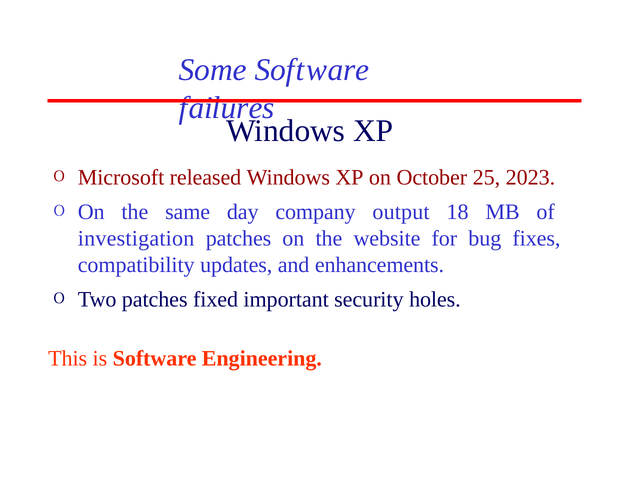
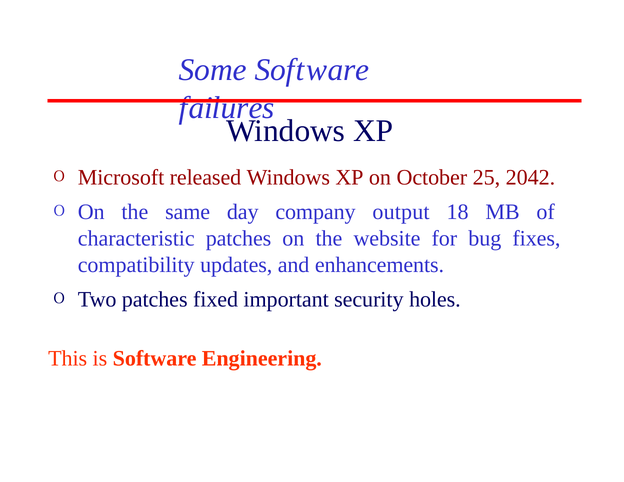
2023: 2023 -> 2042
investigation: investigation -> characteristic
